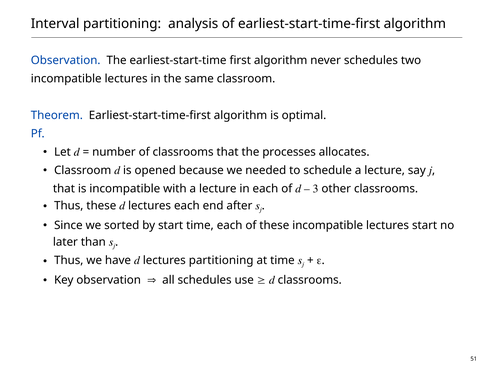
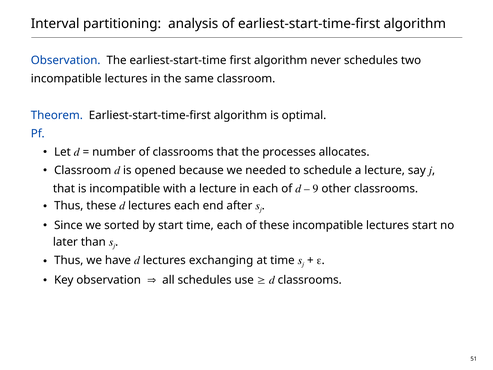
3: 3 -> 9
lectures partitioning: partitioning -> exchanging
